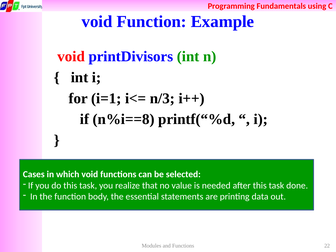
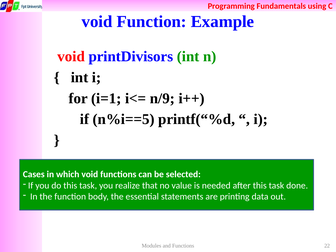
n/3: n/3 -> n/9
n%i==8: n%i==8 -> n%i==5
